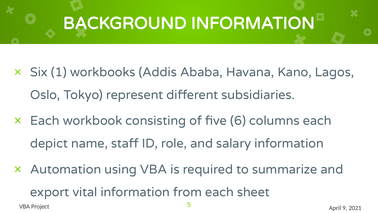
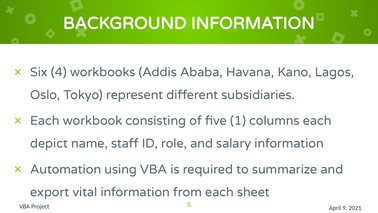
1: 1 -> 4
6: 6 -> 1
